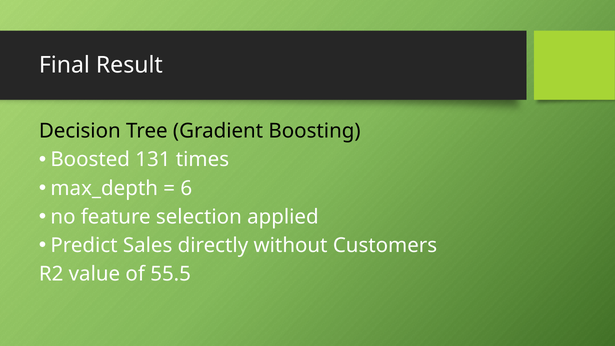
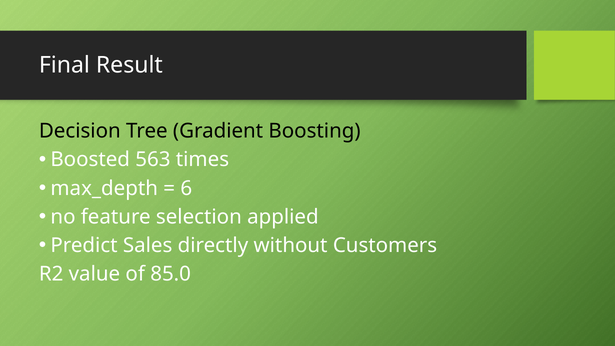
131: 131 -> 563
55.5: 55.5 -> 85.0
